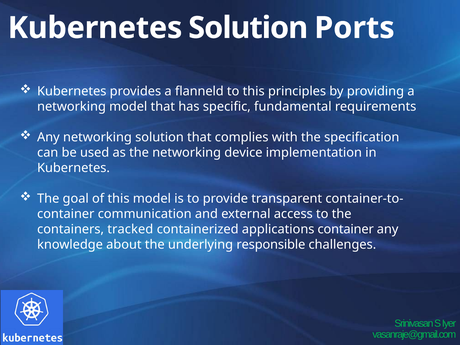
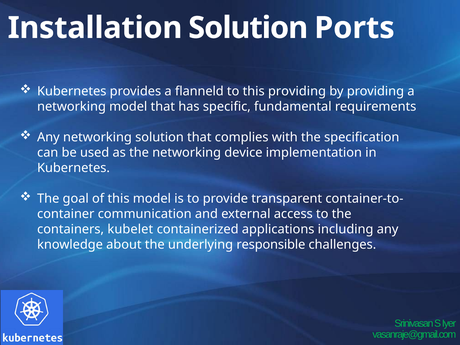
Kubernetes at (95, 28): Kubernetes -> Installation
this principles: principles -> providing
tracked: tracked -> kubelet
applications container: container -> including
